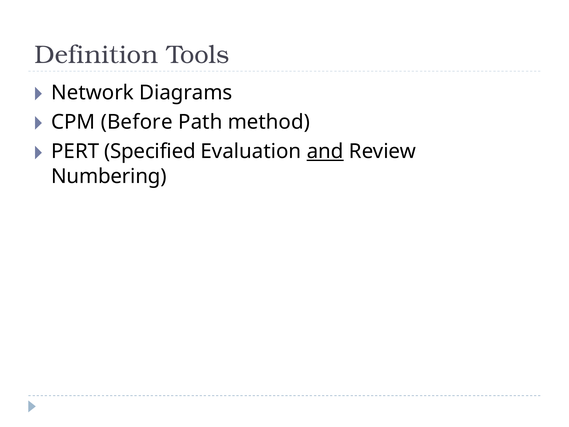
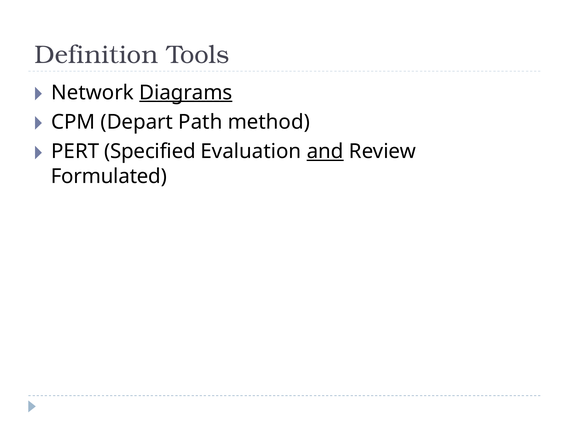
Diagrams underline: none -> present
Before: Before -> Depart
Numbering: Numbering -> Formulated
